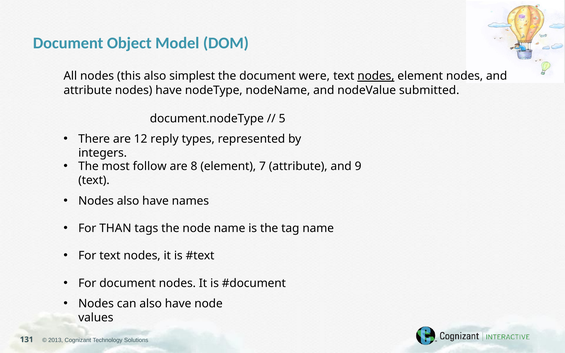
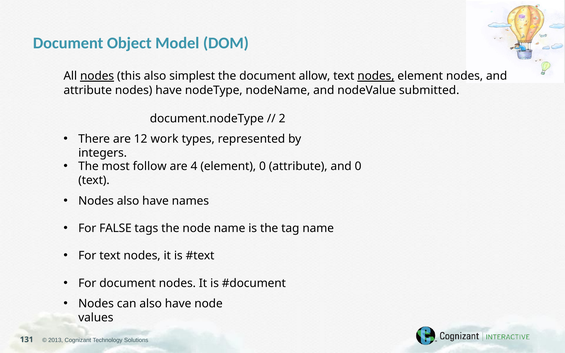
nodes at (97, 76) underline: none -> present
were: were -> allow
5: 5 -> 2
reply: reply -> work
8: 8 -> 4
element 7: 7 -> 0
and 9: 9 -> 0
THAN: THAN -> FALSE
